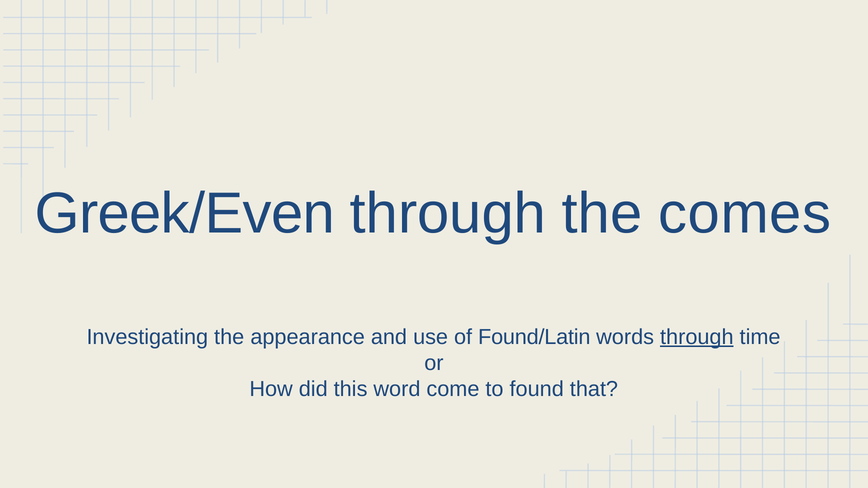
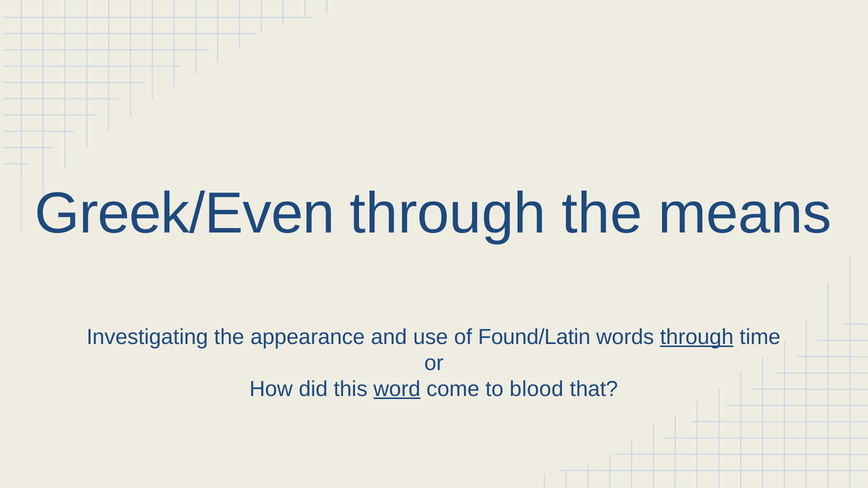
comes: comes -> means
word underline: none -> present
found: found -> blood
